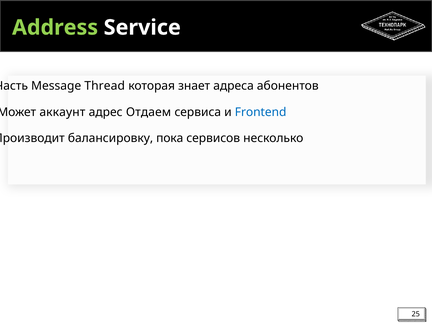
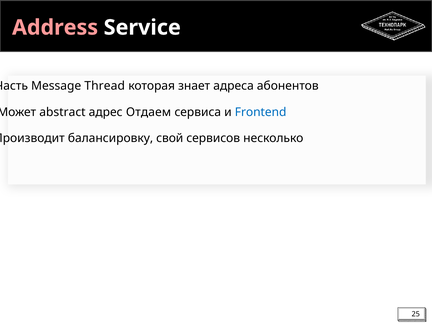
Address colour: light green -> pink
аккаунт: аккаунт -> abstract
пока: пока -> свой
